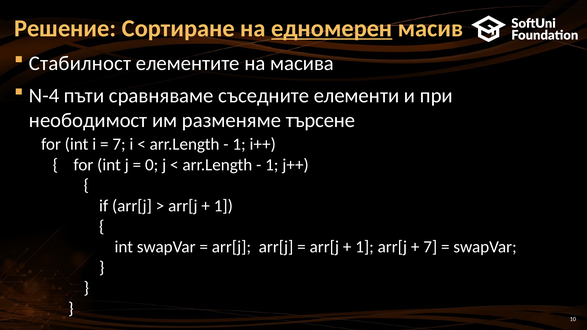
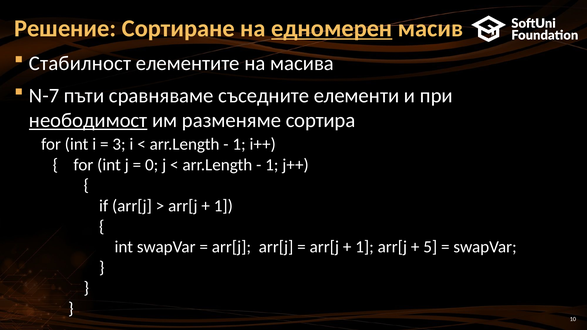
N-4: N-4 -> N-7
неободимост underline: none -> present
търсене: търсене -> сортира
7 at (119, 144): 7 -> 3
7 at (430, 247): 7 -> 5
